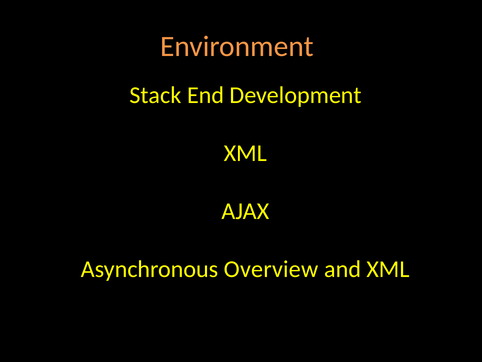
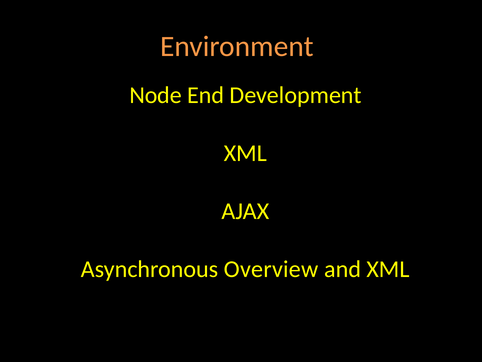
Stack: Stack -> Node
